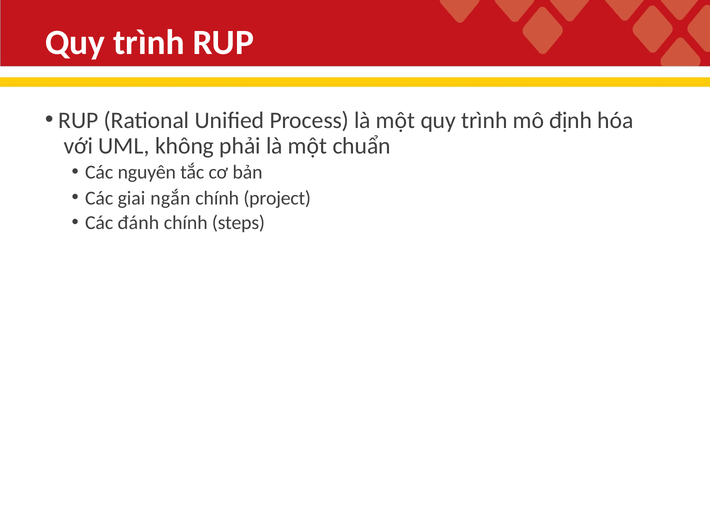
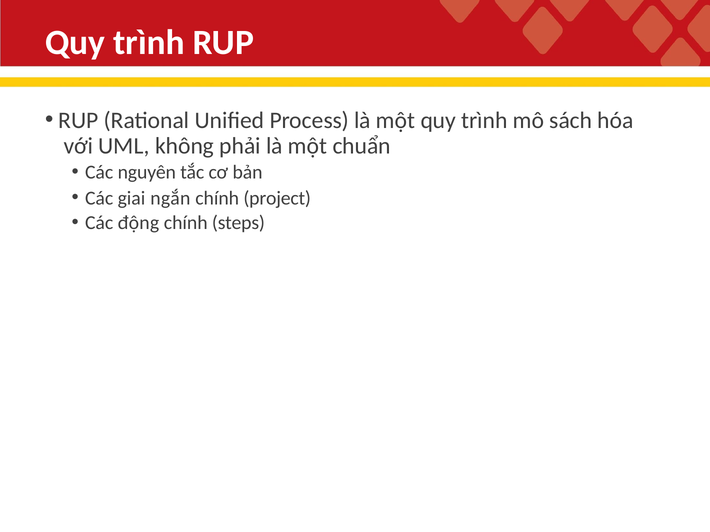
định: định -> sách
đánh: đánh -> động
